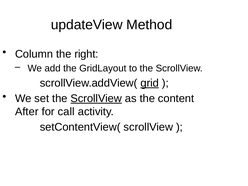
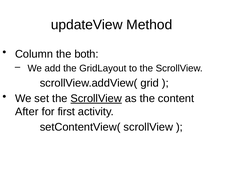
right: right -> both
grid underline: present -> none
call: call -> first
